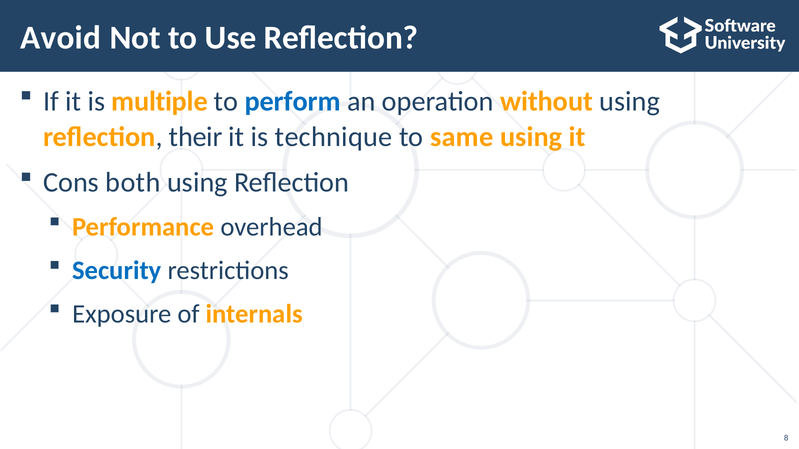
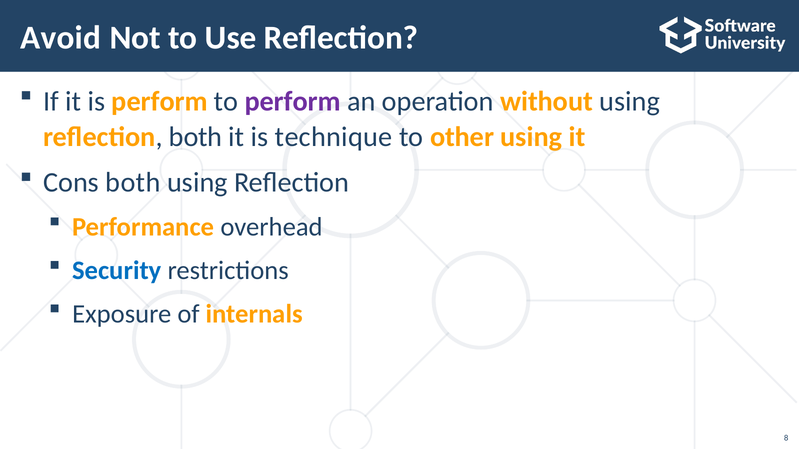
is multiple: multiple -> perform
perform at (293, 101) colour: blue -> purple
reflection their: their -> both
same: same -> other
